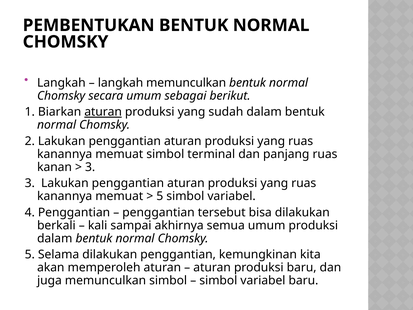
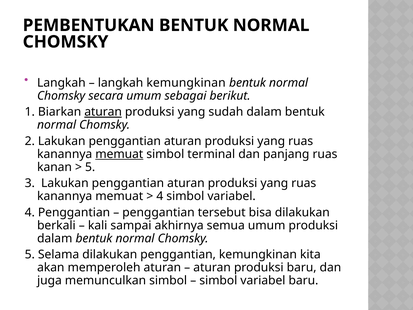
langkah memunculkan: memunculkan -> kemungkinan
memuat at (119, 154) underline: none -> present
3 at (90, 167): 3 -> 5
5 at (160, 196): 5 -> 4
